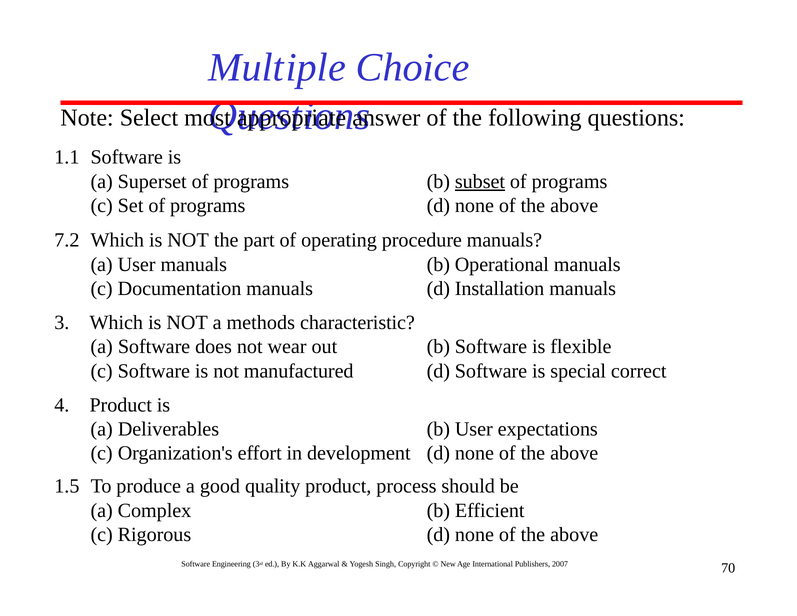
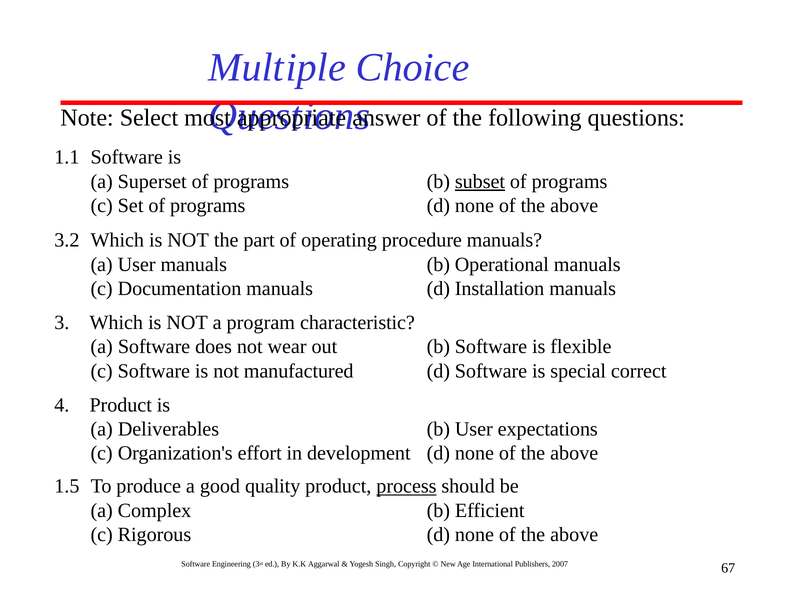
7.2: 7.2 -> 3.2
methods: methods -> program
process underline: none -> present
70: 70 -> 67
